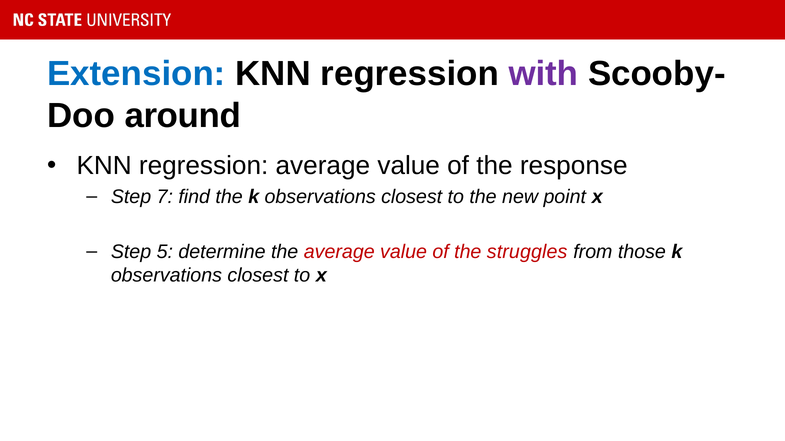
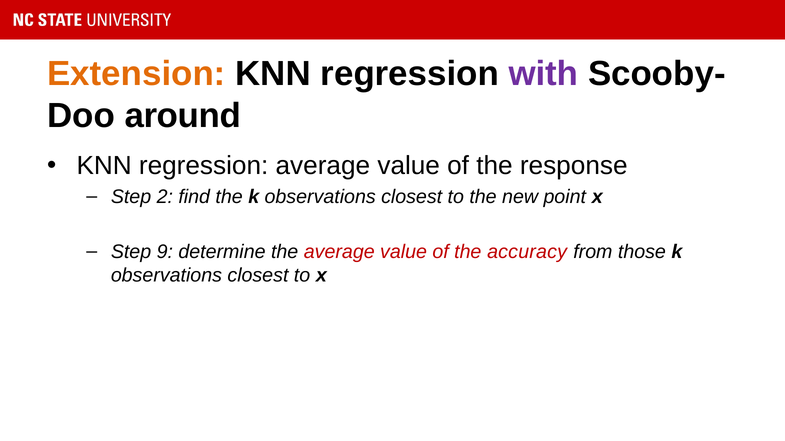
Extension colour: blue -> orange
7: 7 -> 2
5: 5 -> 9
struggles: struggles -> accuracy
